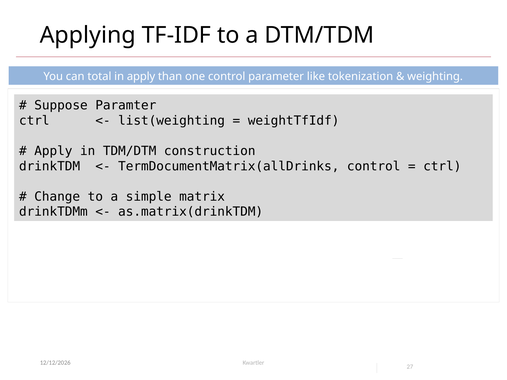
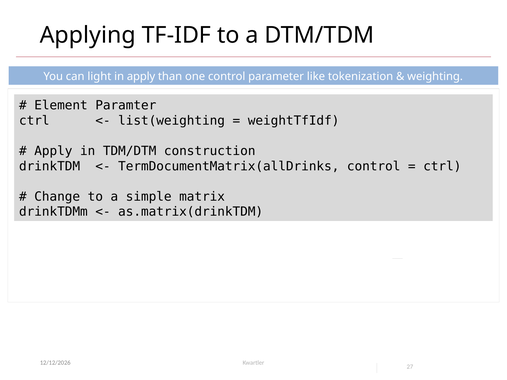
total: total -> light
Suppose: Suppose -> Element
